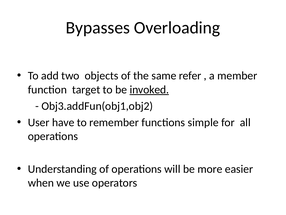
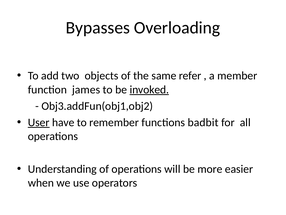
target: target -> james
User underline: none -> present
simple: simple -> badbit
